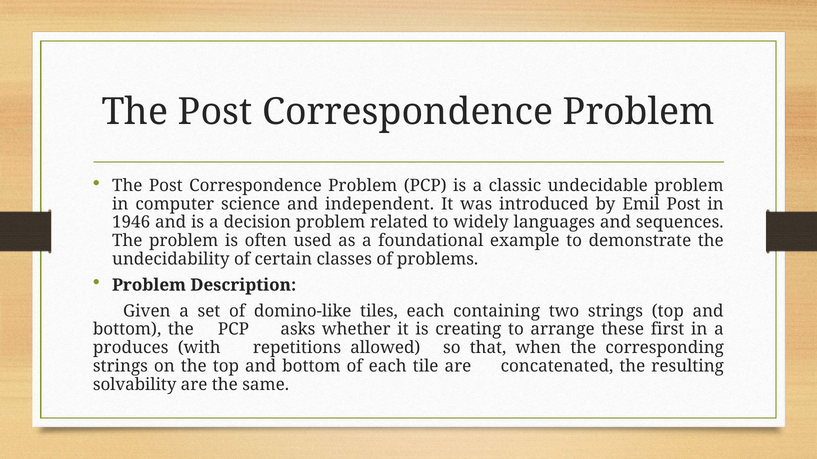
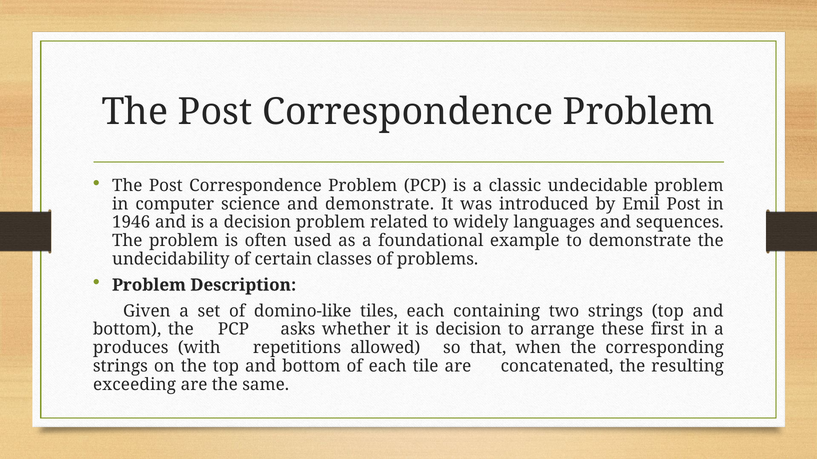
and independent: independent -> demonstrate
is creating: creating -> decision
solvability: solvability -> exceeding
